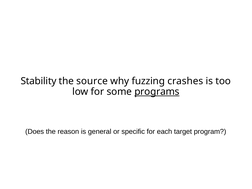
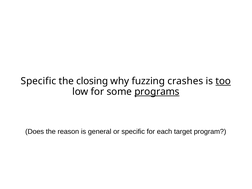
Stability at (39, 81): Stability -> Specific
source: source -> closing
too underline: none -> present
